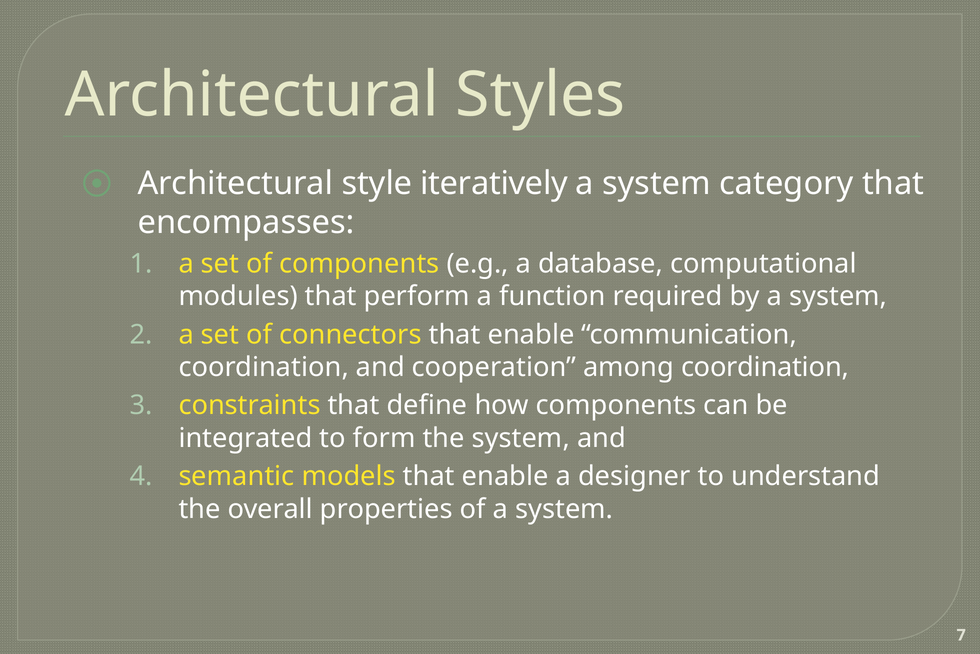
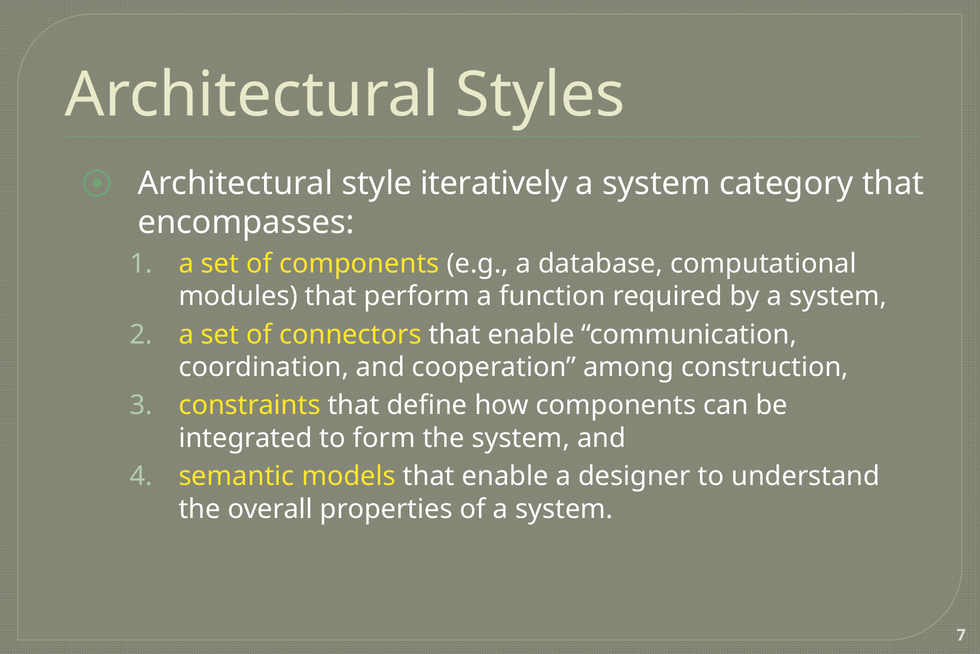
among coordination: coordination -> construction
